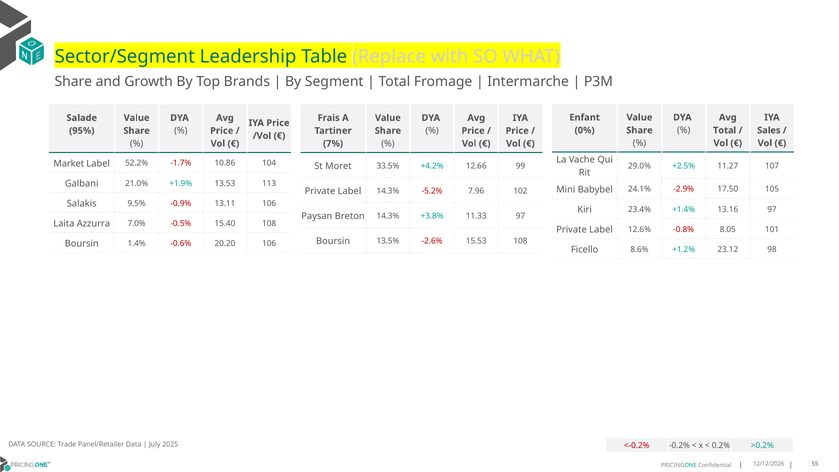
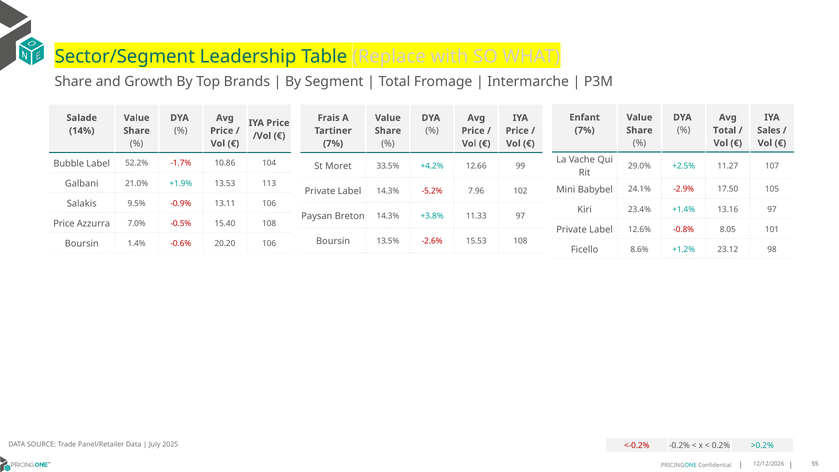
0% at (585, 130): 0% -> 7%
95%: 95% -> 14%
Market: Market -> Bubble
Laita at (64, 224): Laita -> Price
